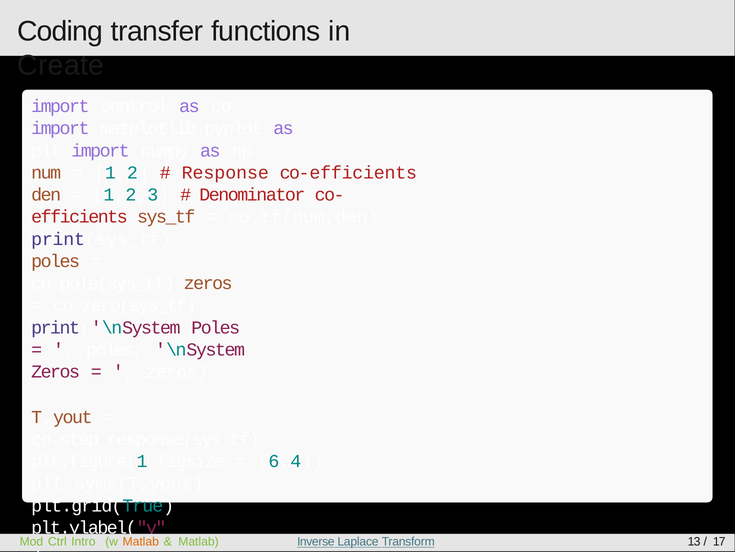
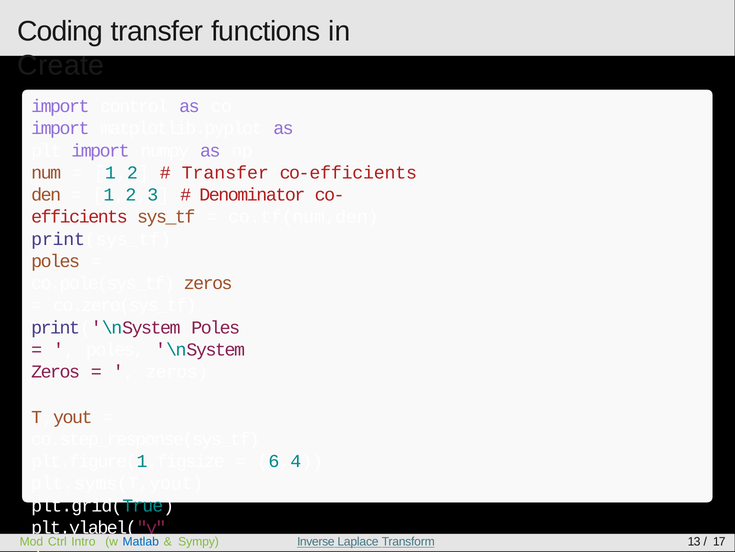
Response at (225, 173): Response -> Transfer
Matlab at (141, 542) colour: orange -> blue
Matlab at (198, 542): Matlab -> Sympy
